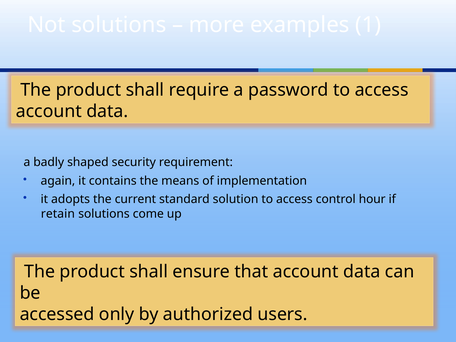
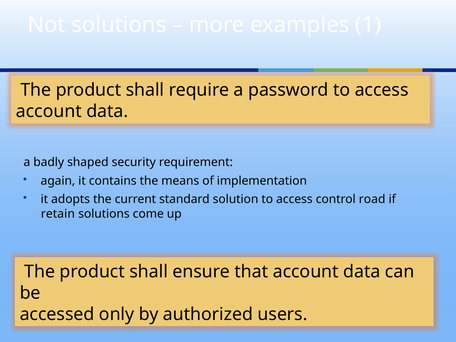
hour: hour -> road
